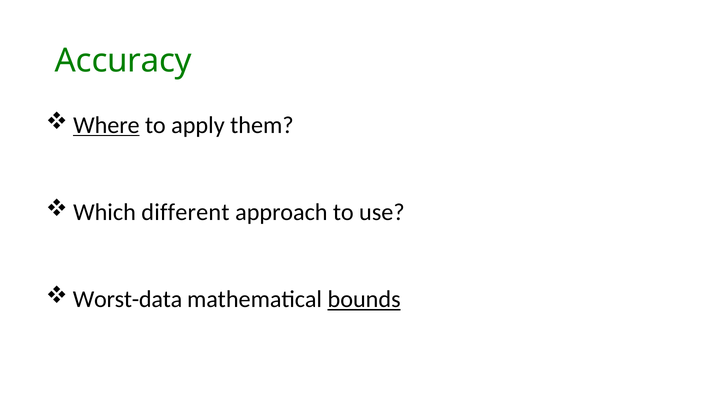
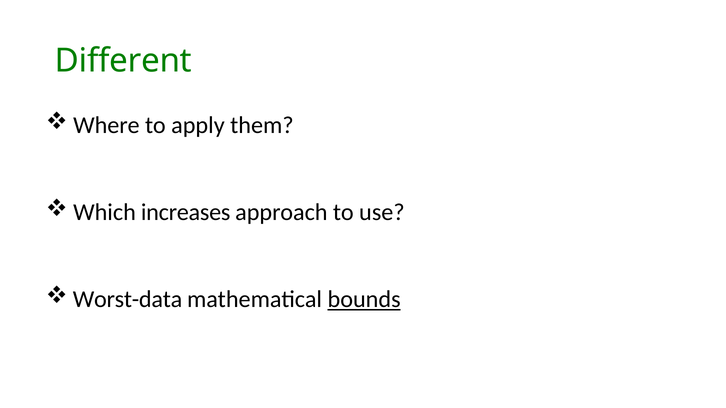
Accuracy: Accuracy -> Different
Where underline: present -> none
different: different -> increases
